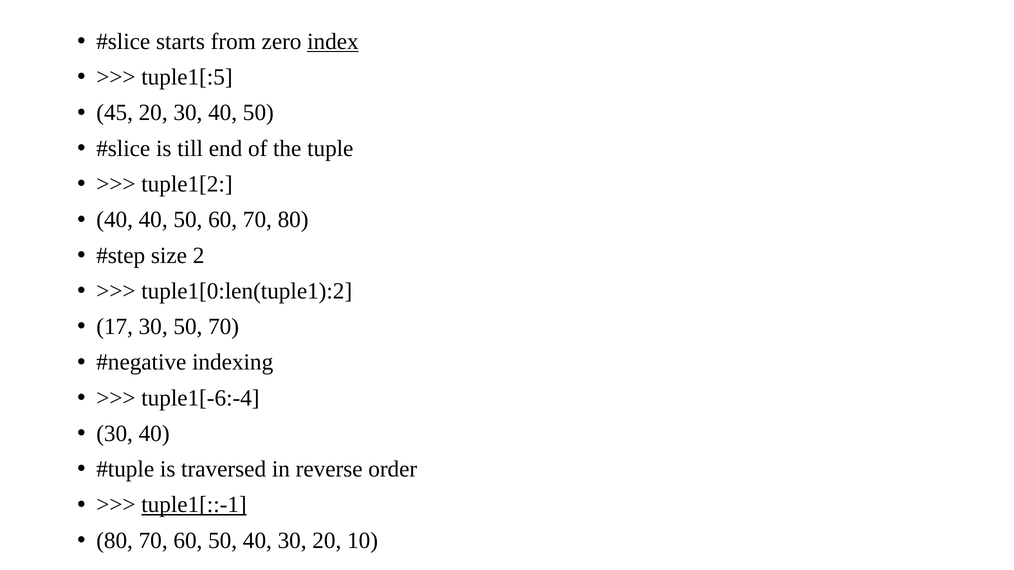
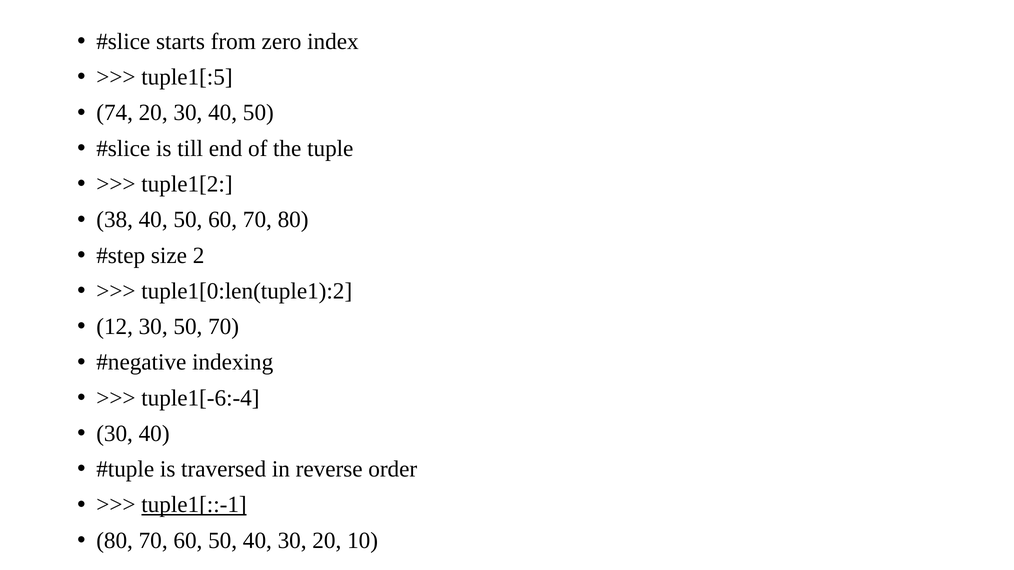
index underline: present -> none
45: 45 -> 74
40 at (115, 220): 40 -> 38
17: 17 -> 12
